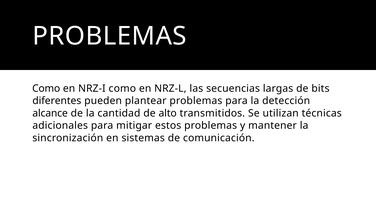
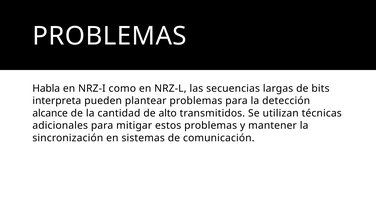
Como at (46, 88): Como -> Habla
diferentes: diferentes -> interpreta
